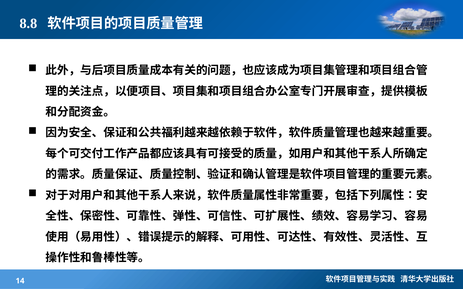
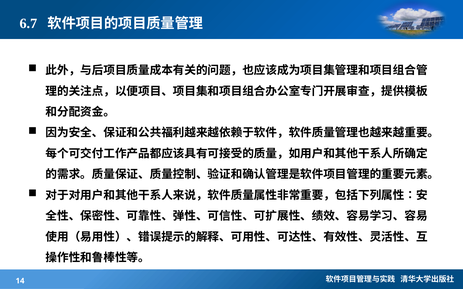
8.8: 8.8 -> 6.7
